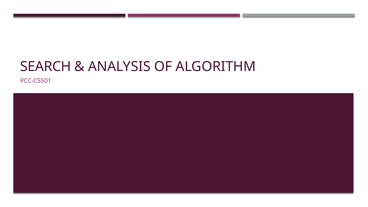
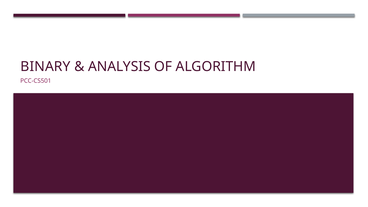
SEARCH: SEARCH -> BINARY
